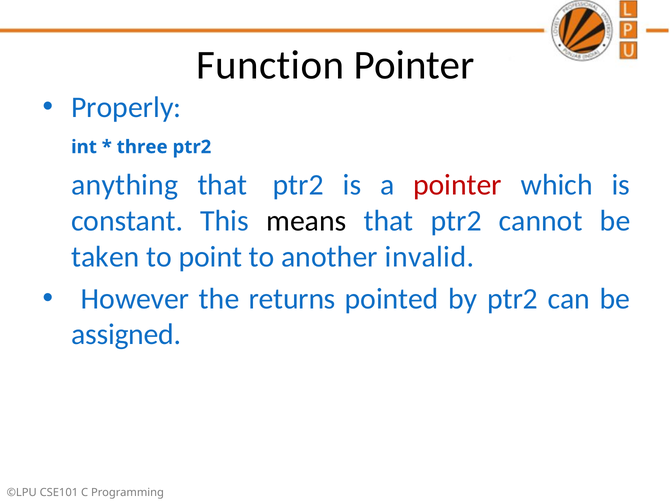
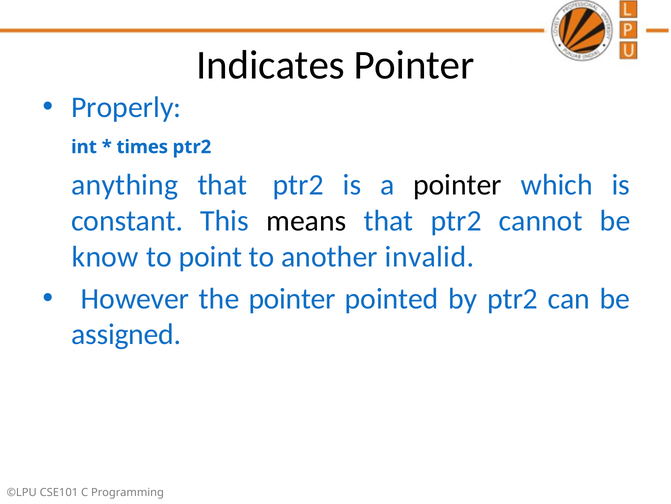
Function: Function -> Indicates
three: three -> times
pointer at (458, 185) colour: red -> black
taken: taken -> know
the returns: returns -> pointer
